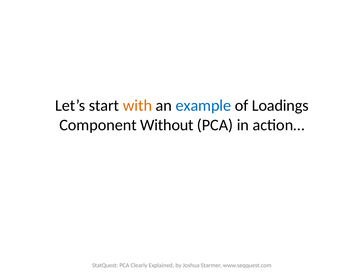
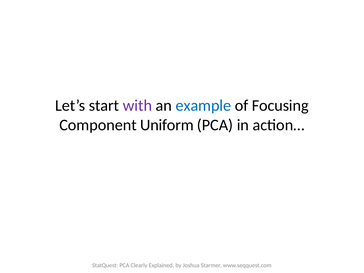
with colour: orange -> purple
Loadings: Loadings -> Focusing
Without: Without -> Uniform
